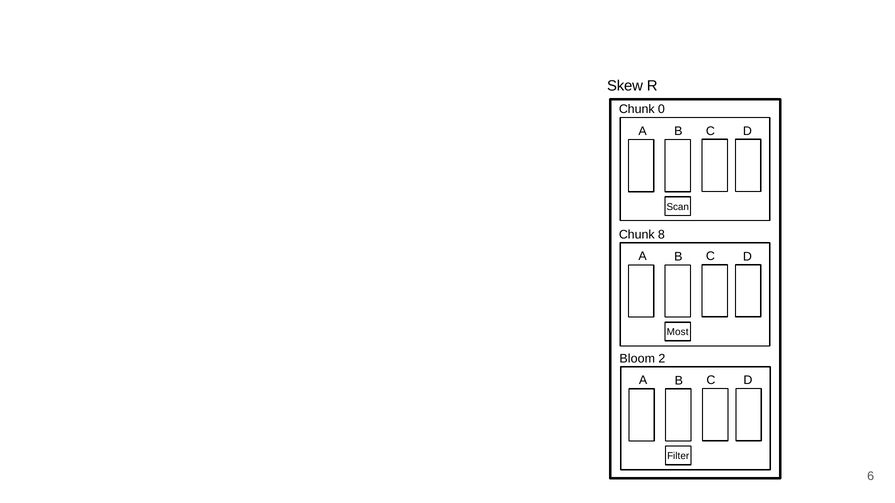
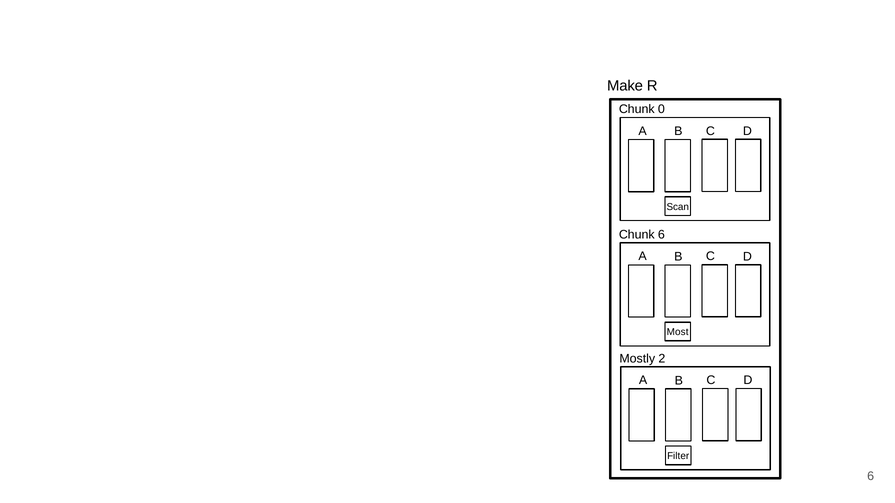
Skew: Skew -> Make
Chunk 8: 8 -> 6
Bloom: Bloom -> Mostly
